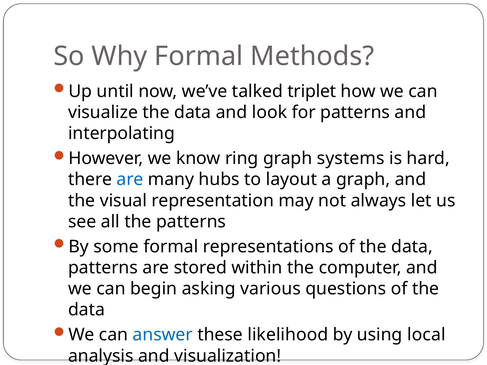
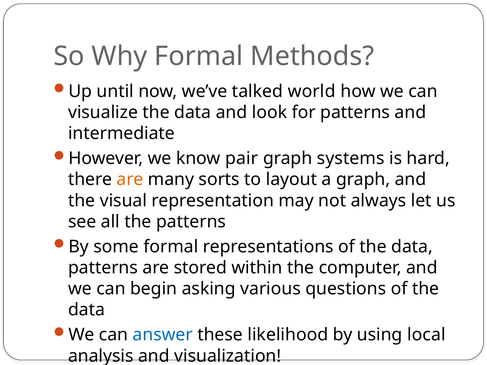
triplet: triplet -> world
interpolating: interpolating -> intermediate
ring: ring -> pair
are at (130, 180) colour: blue -> orange
hubs: hubs -> sorts
